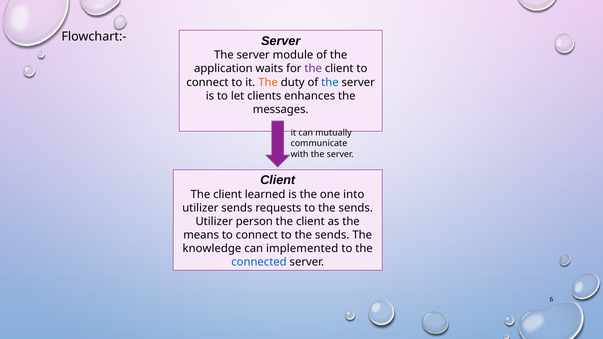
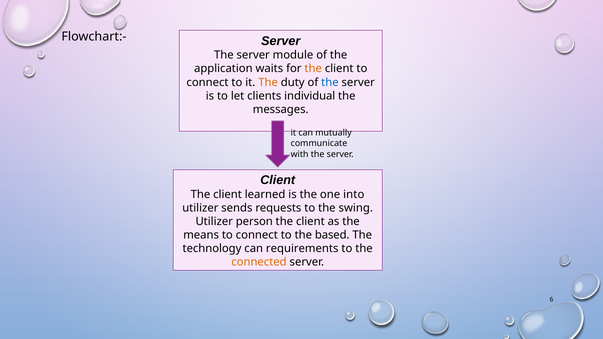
the at (313, 69) colour: purple -> orange
enhances: enhances -> individual
requests to the sends: sends -> swing
connect to the sends: sends -> based
knowledge: knowledge -> technology
implemented: implemented -> requirements
connected colour: blue -> orange
